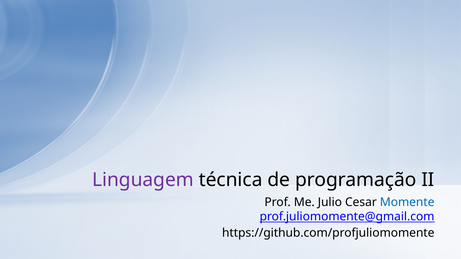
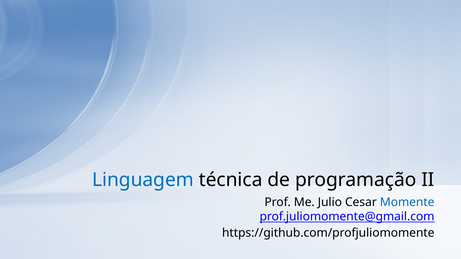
Linguagem colour: purple -> blue
